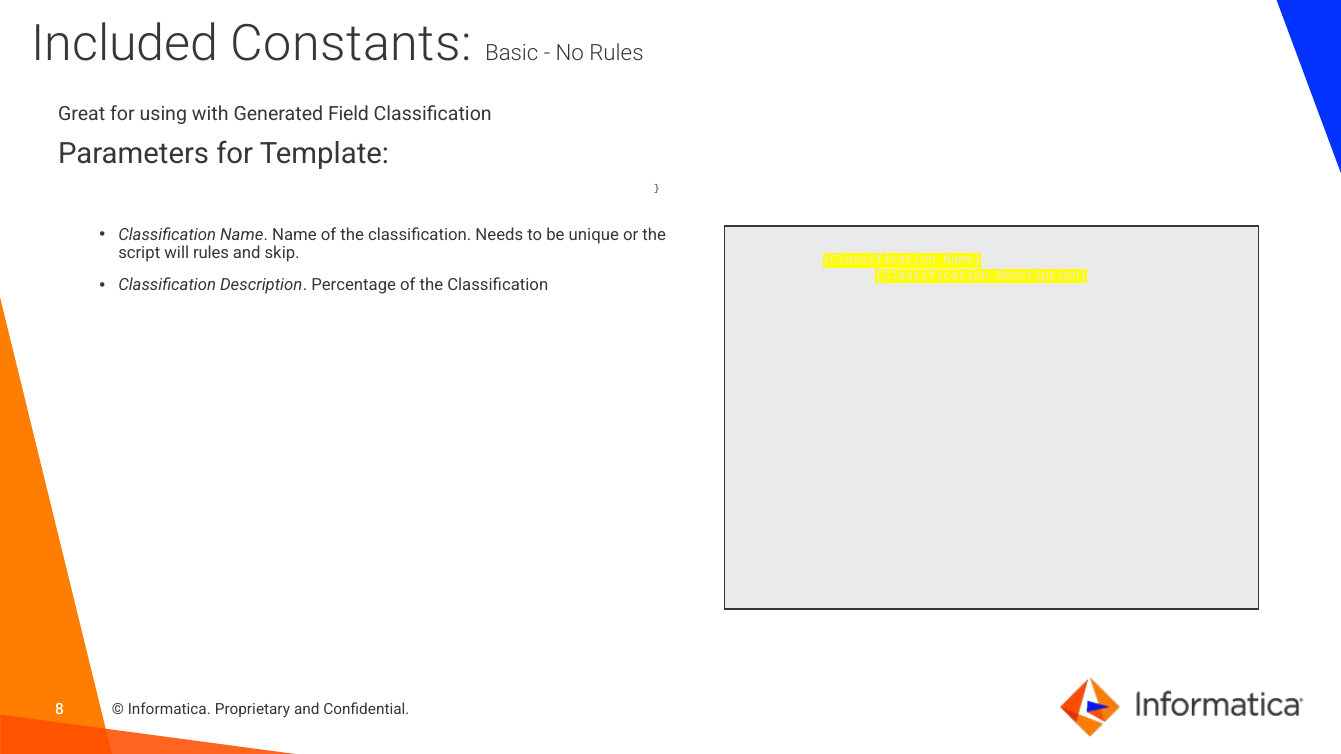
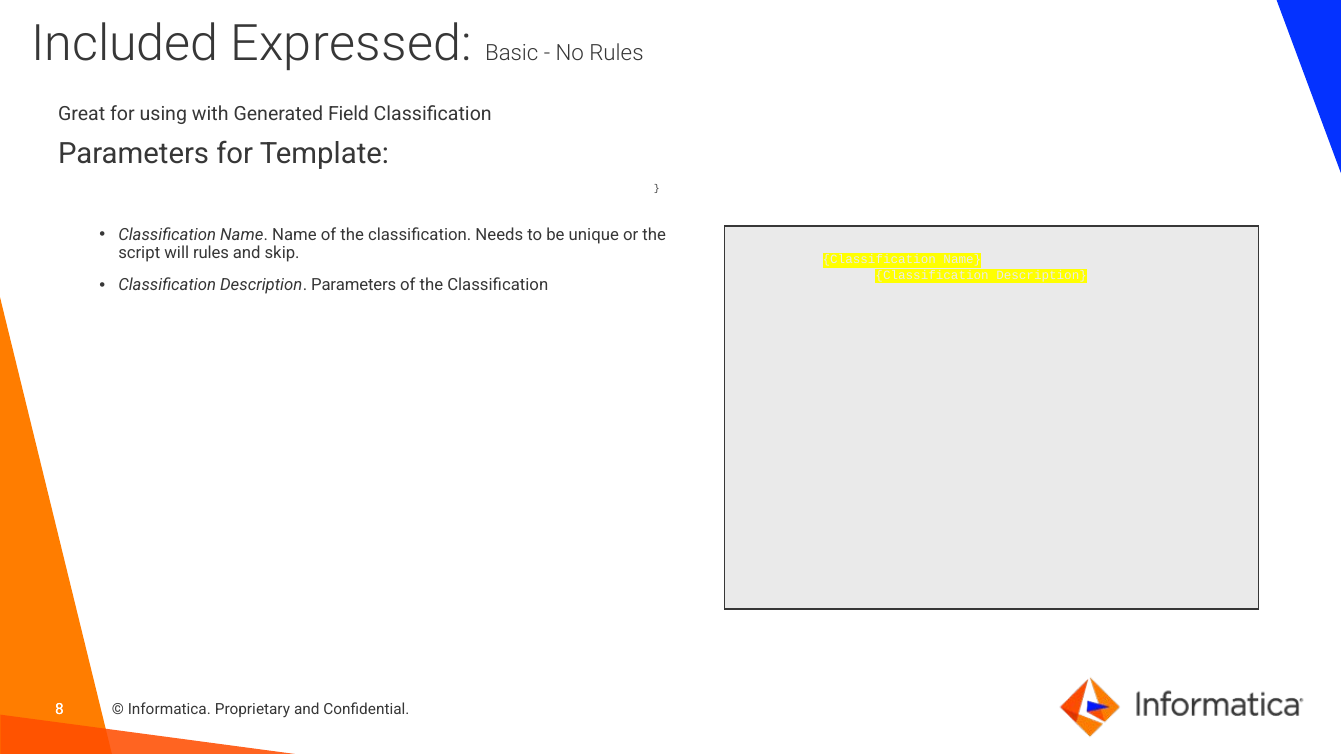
Constants: Constants -> Expressed
Description Percentage: Percentage -> Parameters
